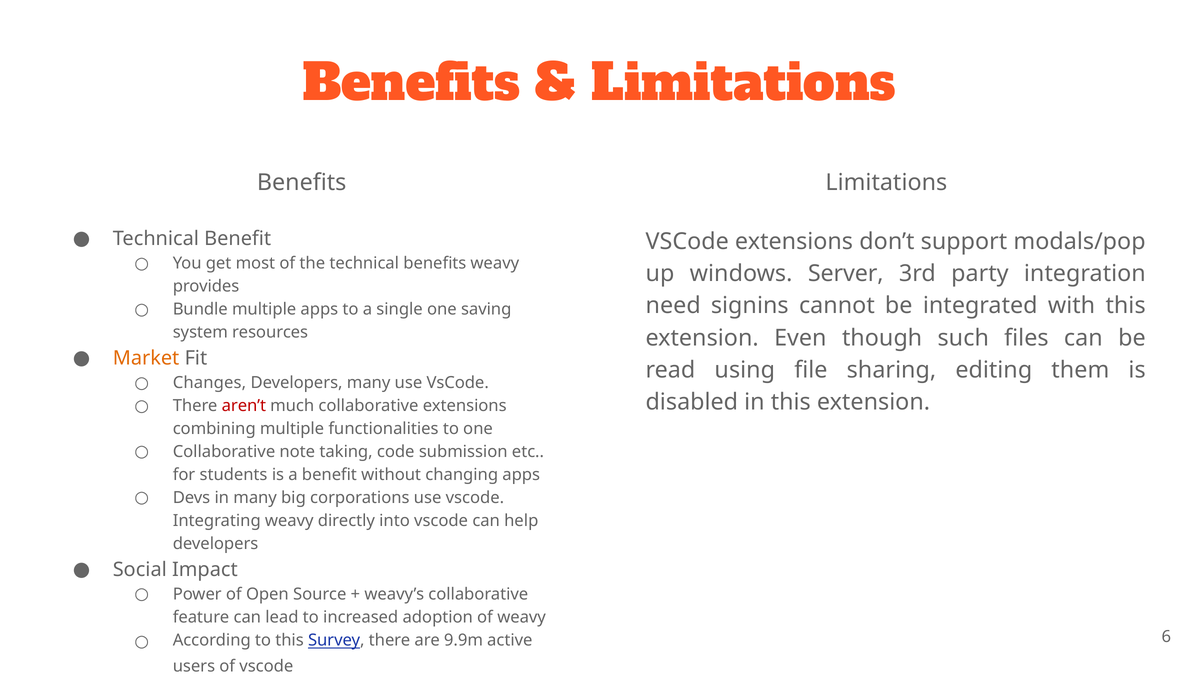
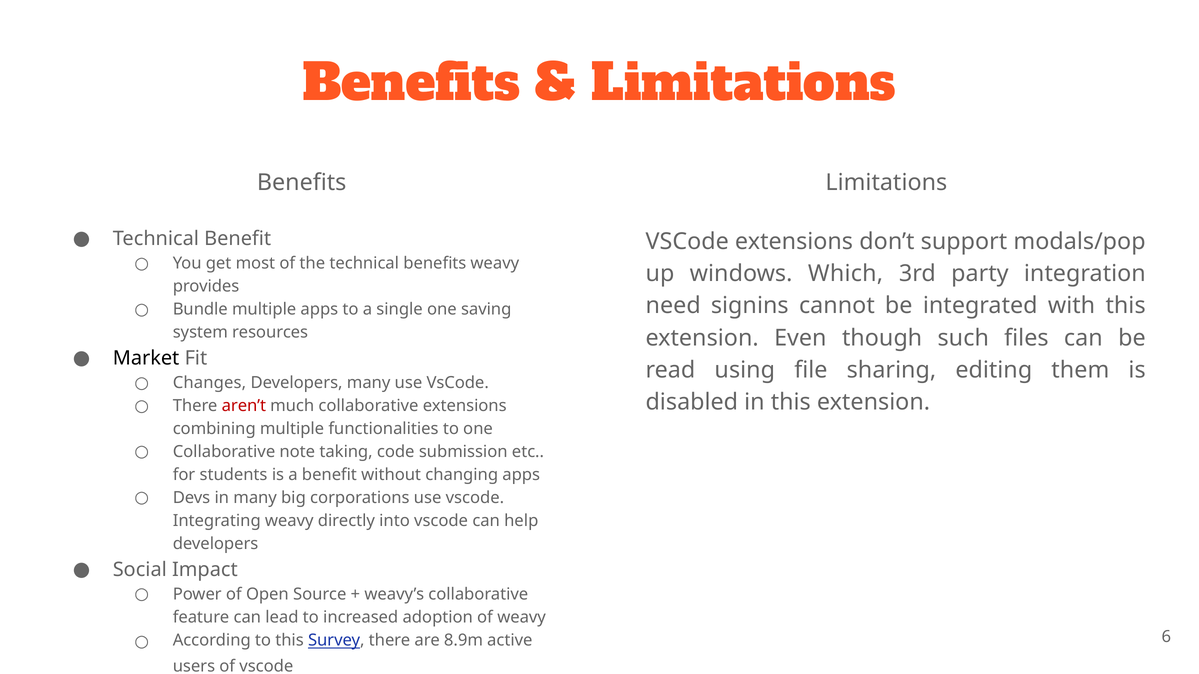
Server: Server -> Which
Market colour: orange -> black
9.9m: 9.9m -> 8.9m
